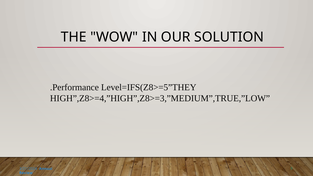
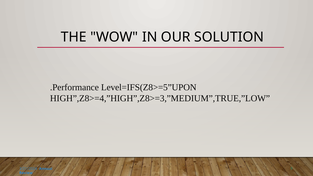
Level=IFS(Z8>=5”THEY: Level=IFS(Z8>=5”THEY -> Level=IFS(Z8>=5”UPON
